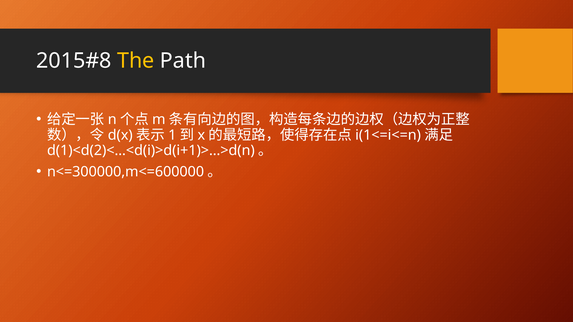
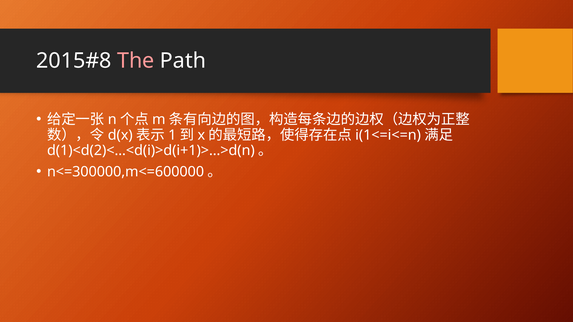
The colour: yellow -> pink
